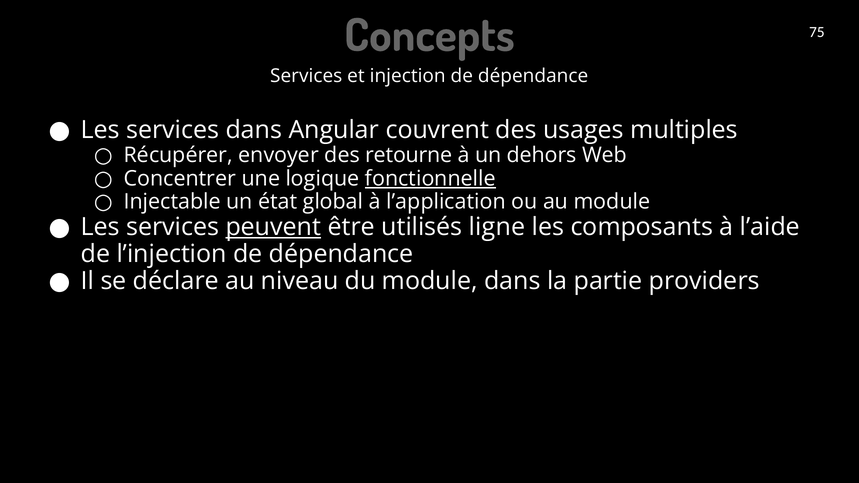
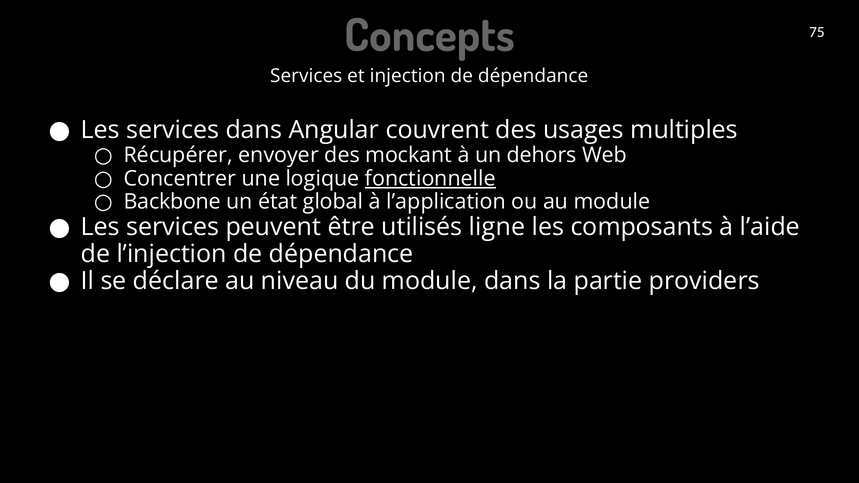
retourne: retourne -> mockant
Injectable: Injectable -> Backbone
peuvent underline: present -> none
